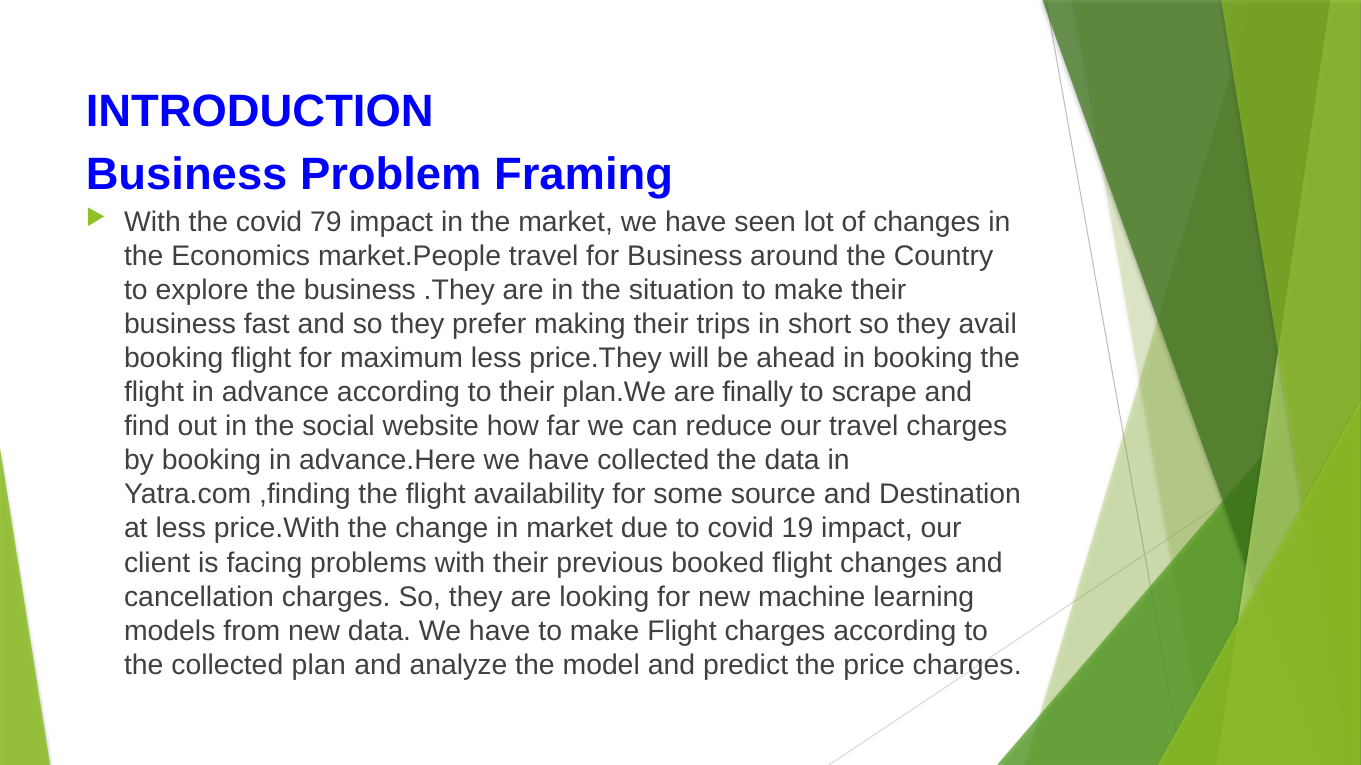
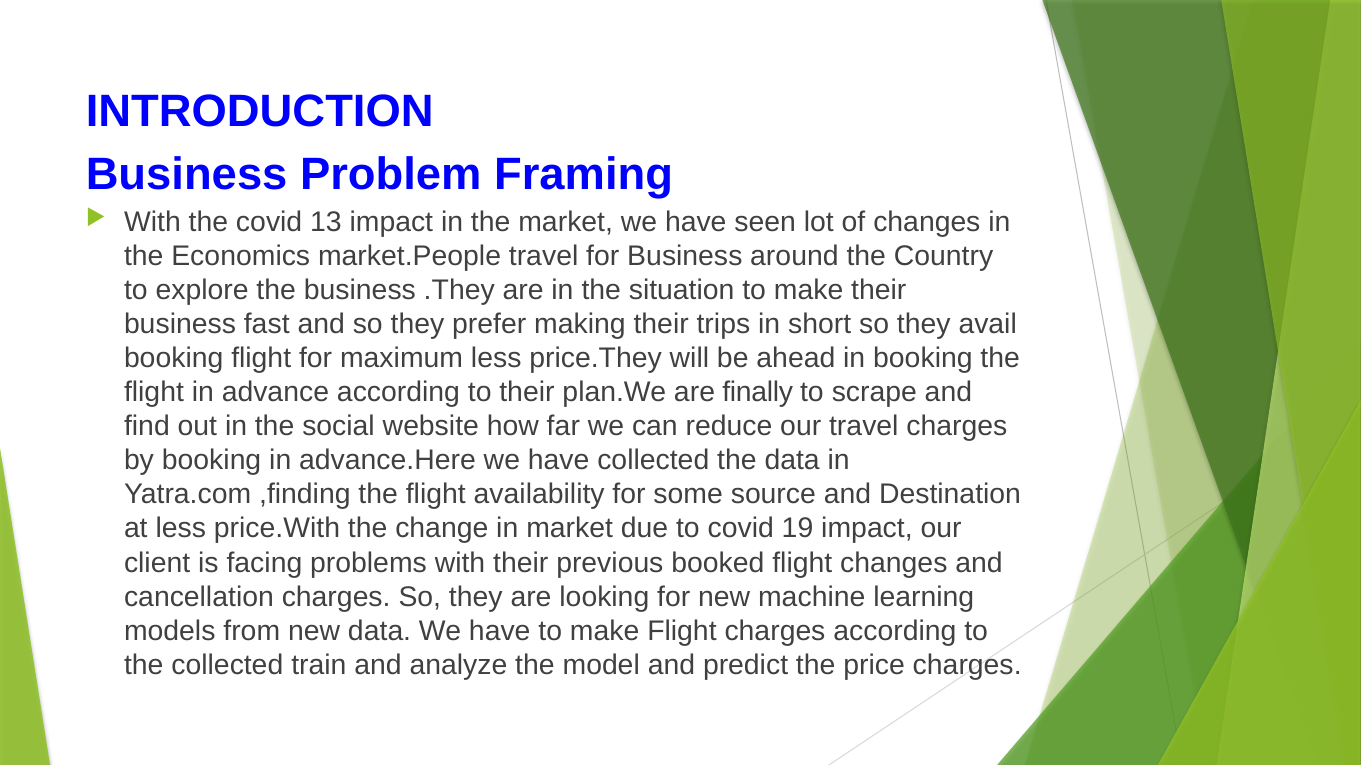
79: 79 -> 13
plan: plan -> train
